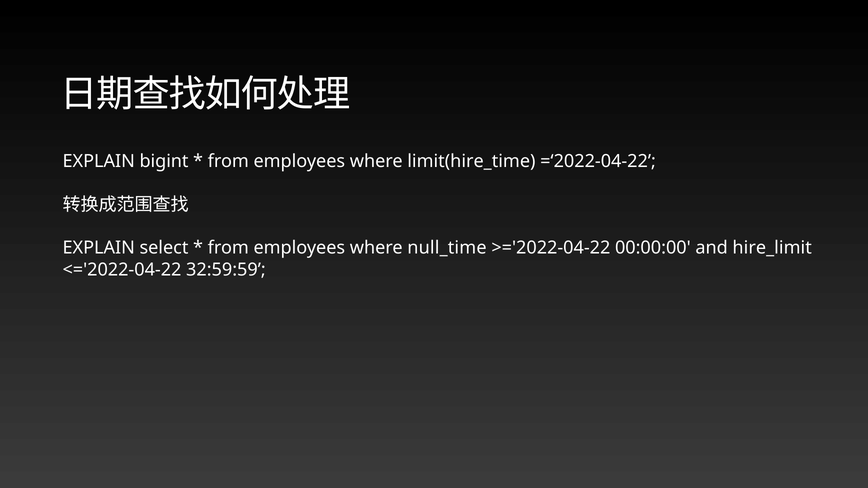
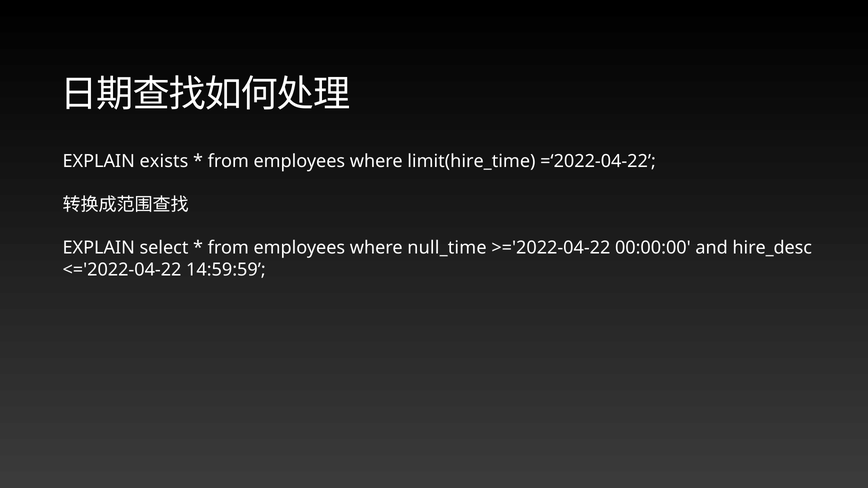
bigint: bigint -> exists
hire_limit: hire_limit -> hire_desc
32:59:59: 32:59:59 -> 14:59:59
